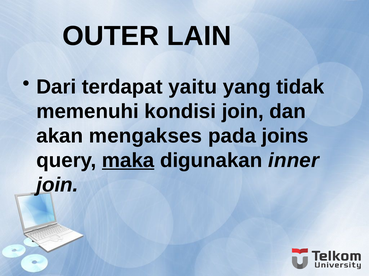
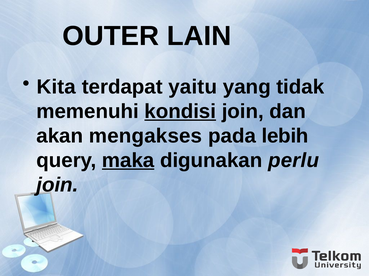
Dari: Dari -> Kita
kondisi underline: none -> present
joins: joins -> lebih
inner: inner -> perlu
